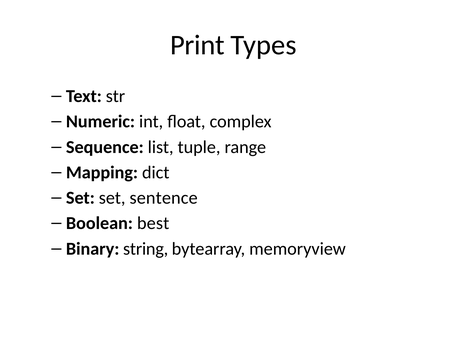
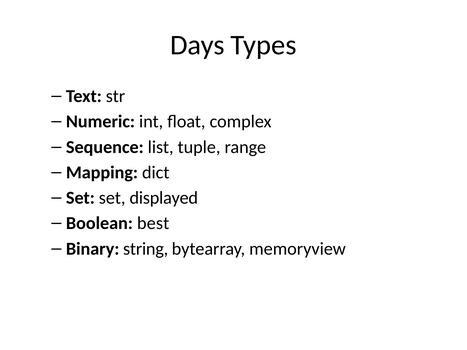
Print: Print -> Days
sentence: sentence -> displayed
